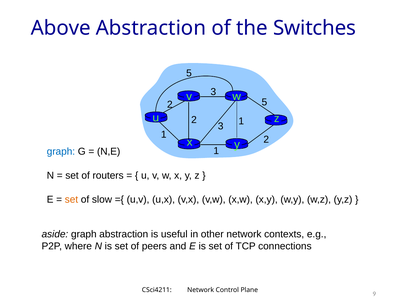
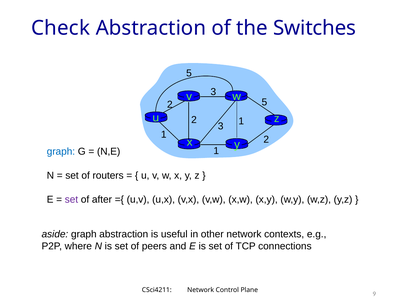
Above: Above -> Check
set at (71, 199) colour: orange -> purple
slow: slow -> after
